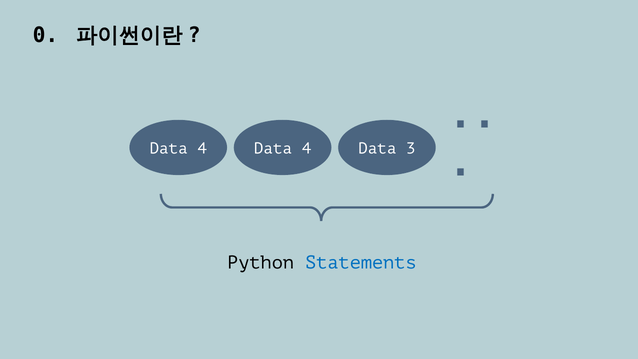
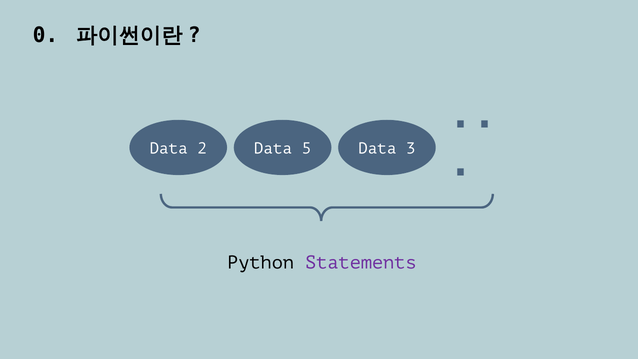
4 at (202, 149): 4 -> 2
4 at (307, 149): 4 -> 5
Statements colour: blue -> purple
